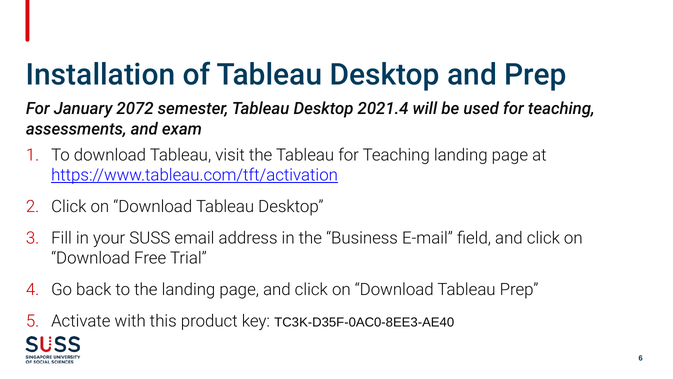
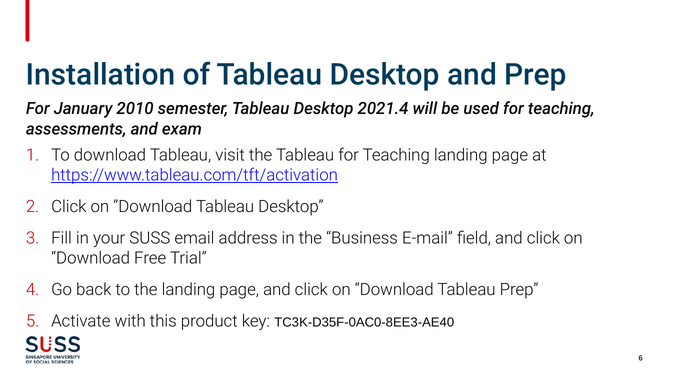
2072: 2072 -> 2010
